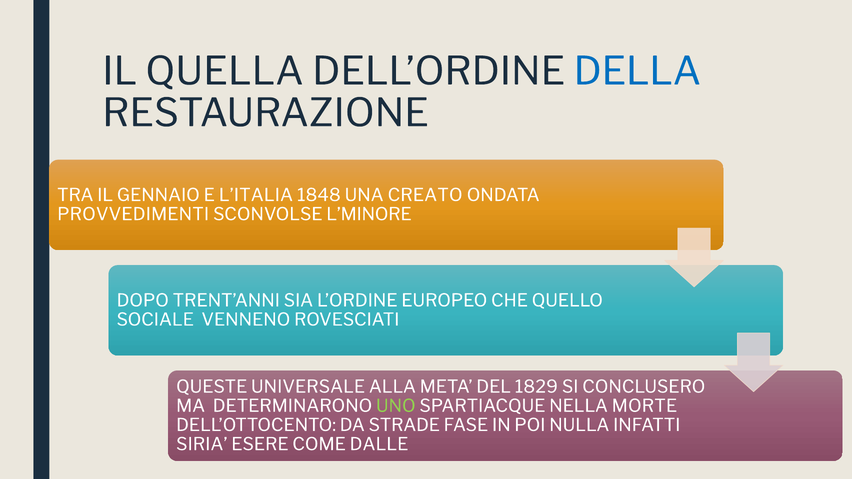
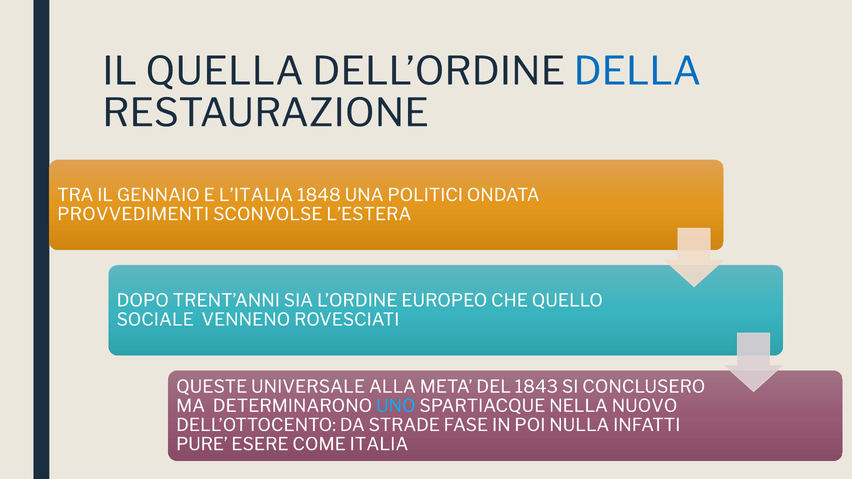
CREATO: CREATO -> POLITICI
L’MINORE: L’MINORE -> L’ESTERA
1829: 1829 -> 1843
UNO colour: light green -> light blue
MORTE: MORTE -> NUOVO
SIRIA: SIRIA -> PURE
DALLE: DALLE -> ITALIA
